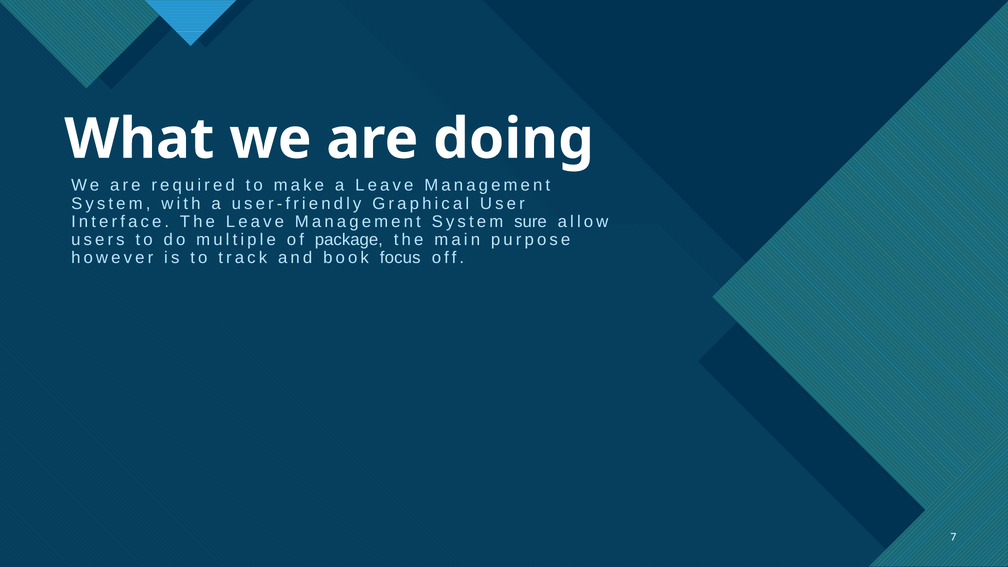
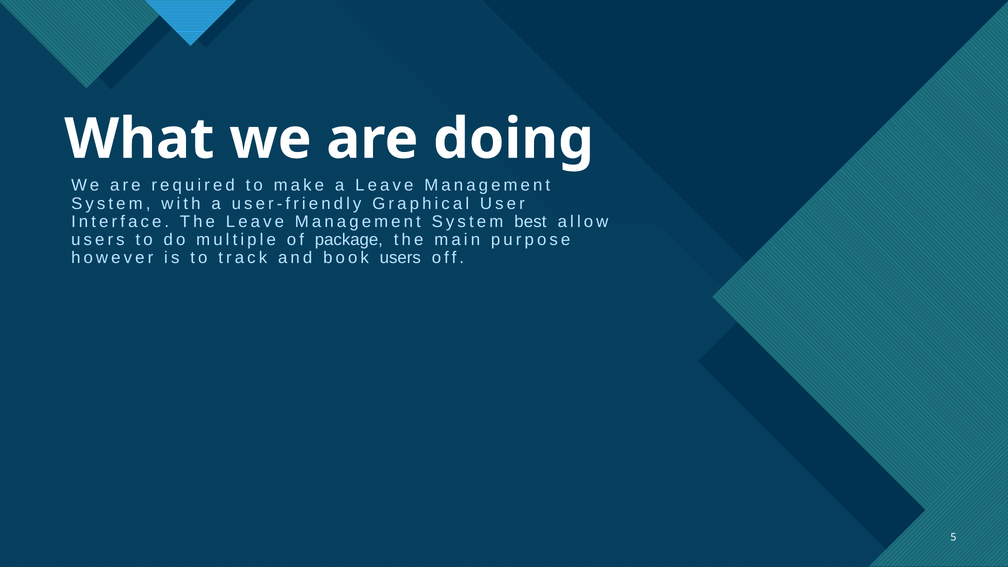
sure: sure -> best
book focus: focus -> users
7: 7 -> 5
